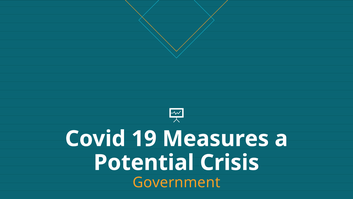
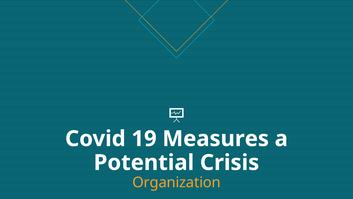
Government: Government -> Organization
